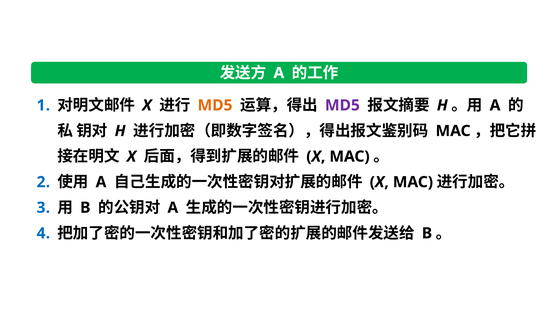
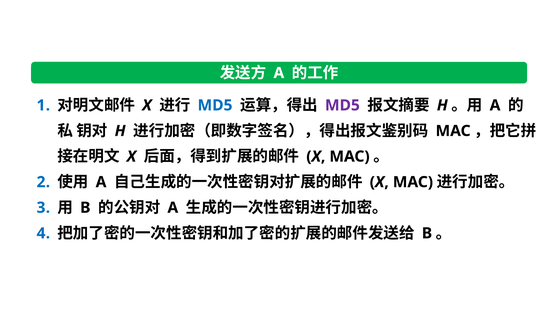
MD5 at (215, 105) colour: orange -> blue
